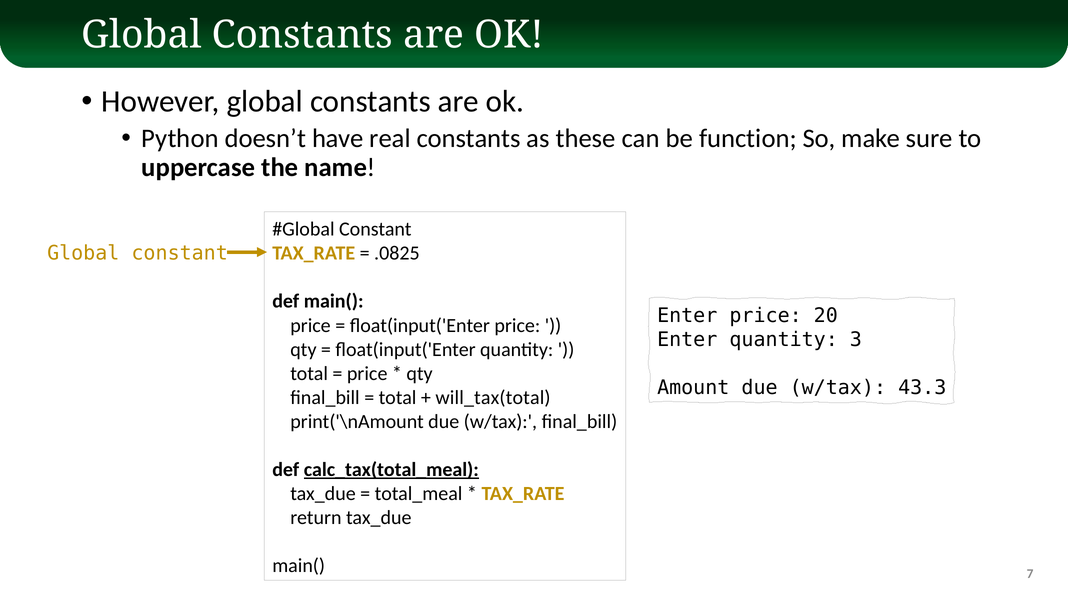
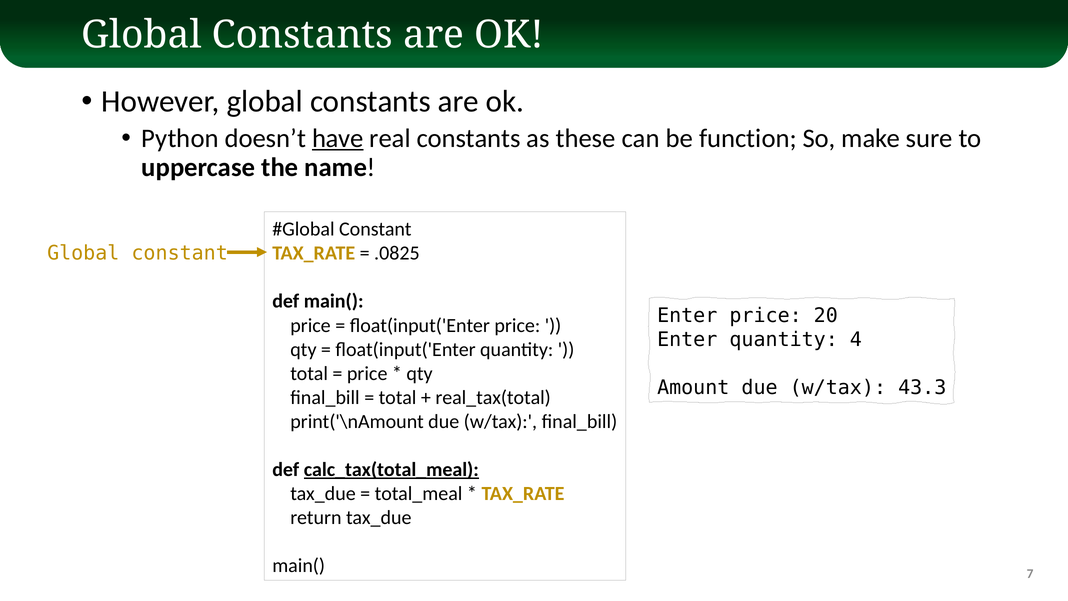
have underline: none -> present
3: 3 -> 4
will_tax(total: will_tax(total -> real_tax(total
